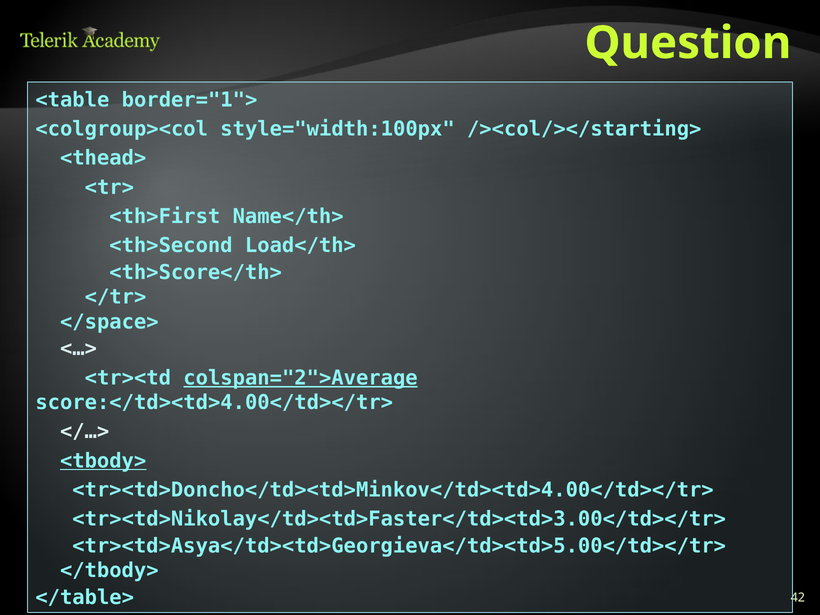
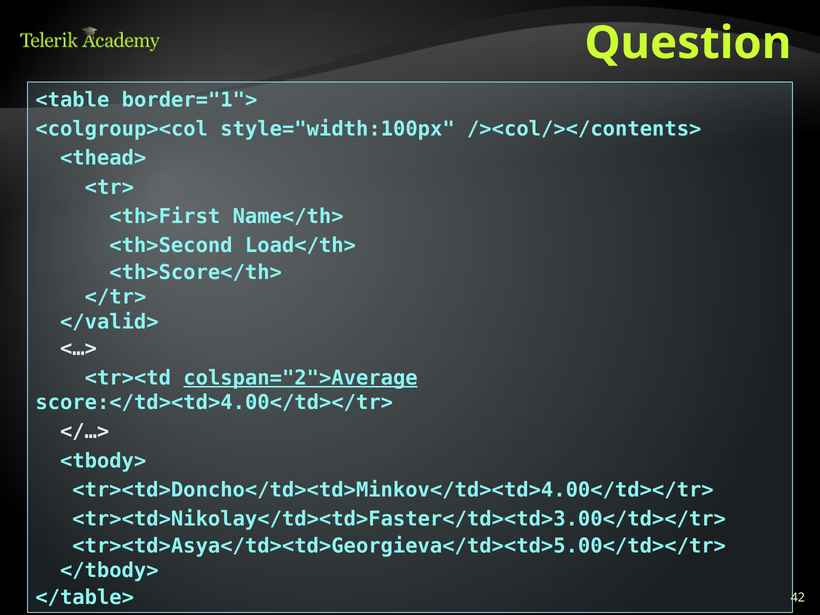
/><col/></starting>: /><col/></starting> -> /><col/></contents>
</space>: </space> -> </valid>
<tbody> underline: present -> none
